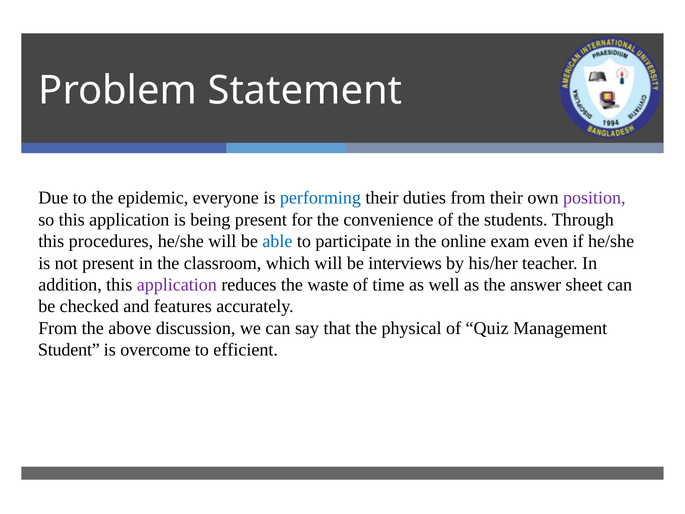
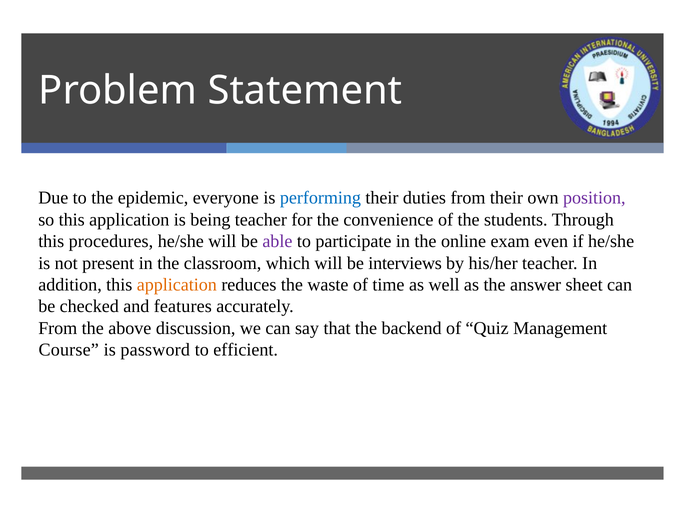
being present: present -> teacher
able colour: blue -> purple
application at (177, 285) colour: purple -> orange
physical: physical -> backend
Student: Student -> Course
overcome: overcome -> password
